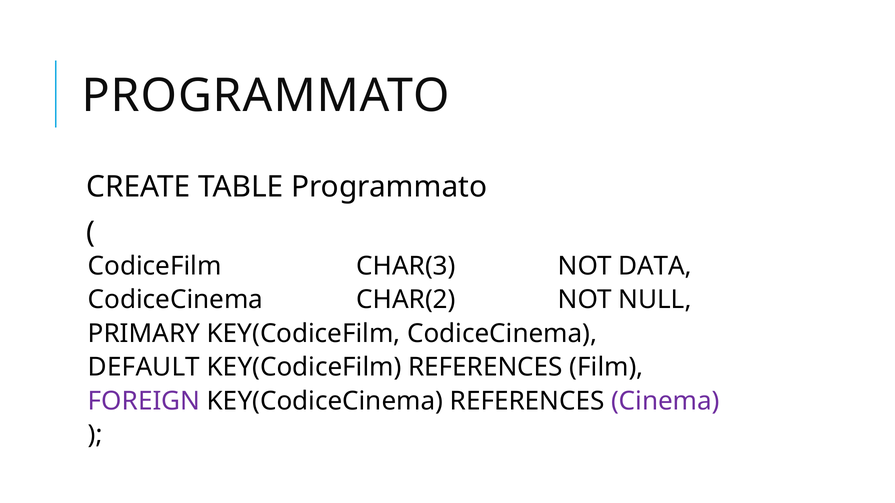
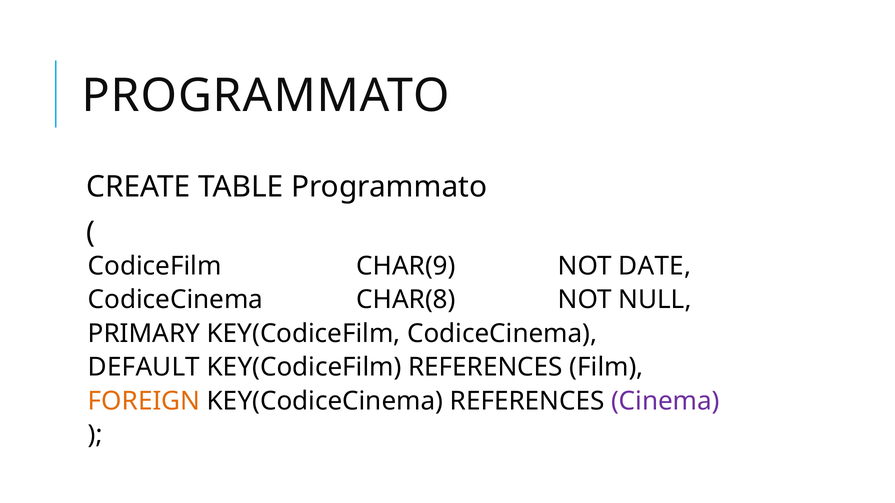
CHAR(3: CHAR(3 -> CHAR(9
DATA: DATA -> DATE
CHAR(2: CHAR(2 -> CHAR(8
FOREIGN colour: purple -> orange
